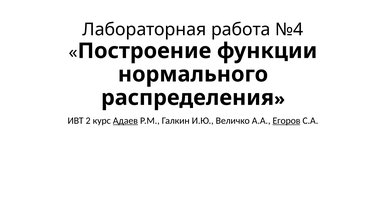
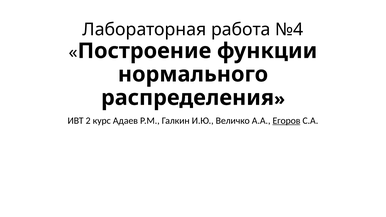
Адаев underline: present -> none
